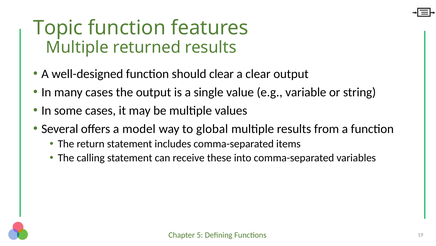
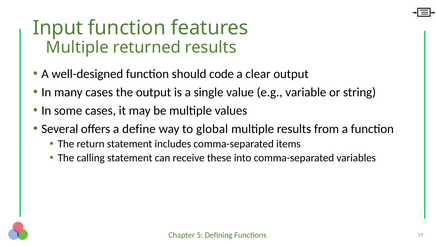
Topic: Topic -> Input
should clear: clear -> code
model: model -> define
